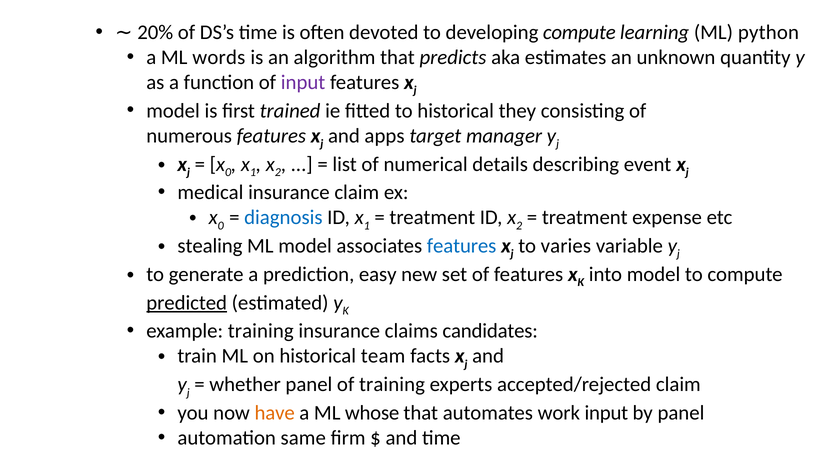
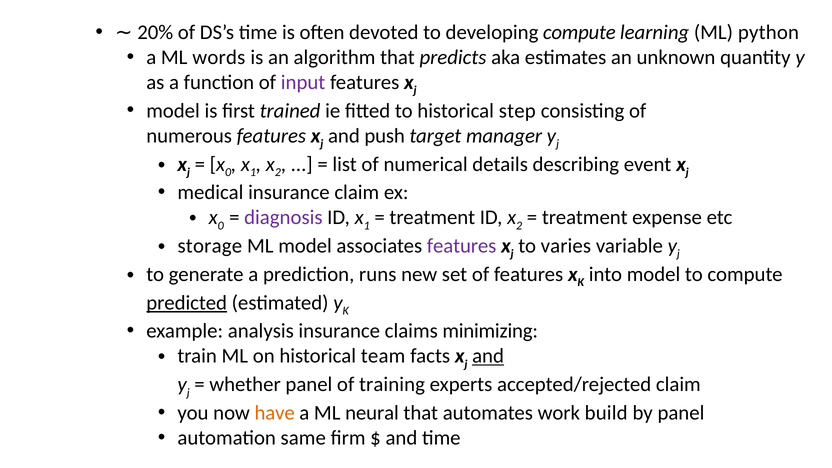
they: they -> step
apps: apps -> push
diagnosis colour: blue -> purple
stealing: stealing -> storage
features at (462, 246) colour: blue -> purple
easy: easy -> runs
example training: training -> analysis
candidates: candidates -> minimizing
and at (488, 356) underline: none -> present
whose: whose -> neural
work input: input -> build
